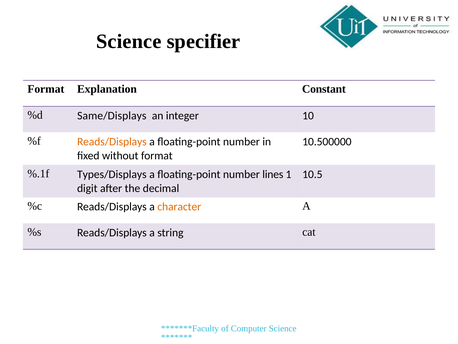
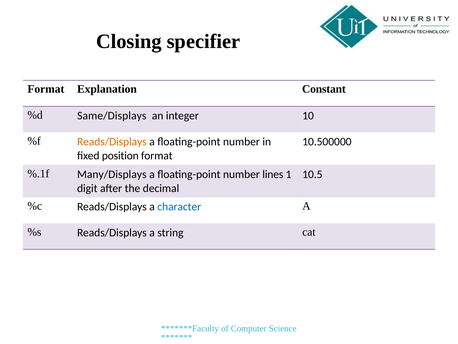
Science at (129, 41): Science -> Closing
without: without -> position
Types/Displays: Types/Displays -> Many/Displays
character colour: orange -> blue
